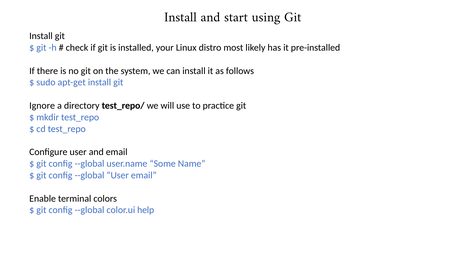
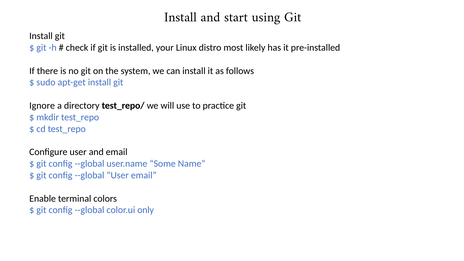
help: help -> only
